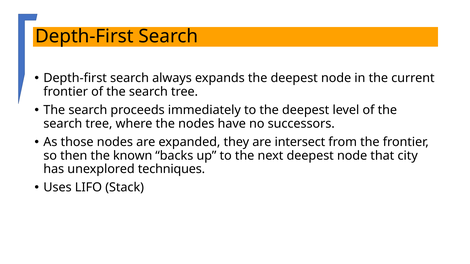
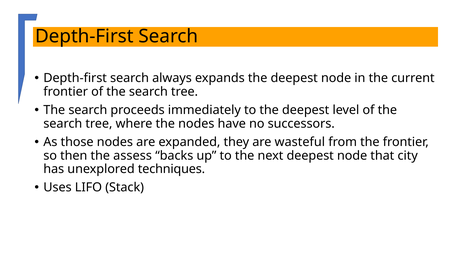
intersect: intersect -> wasteful
known: known -> assess
